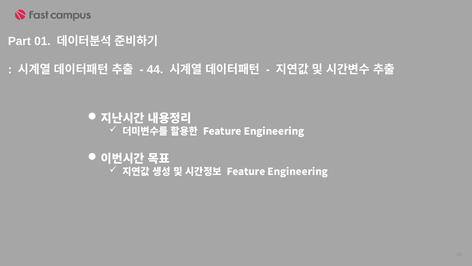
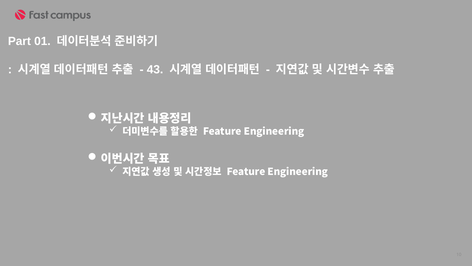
44: 44 -> 43
